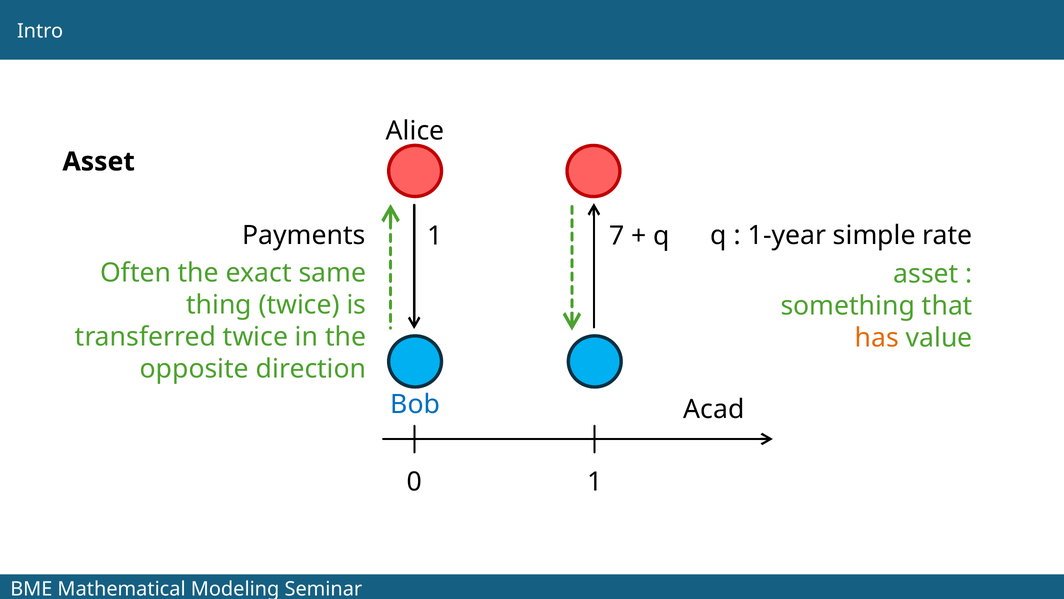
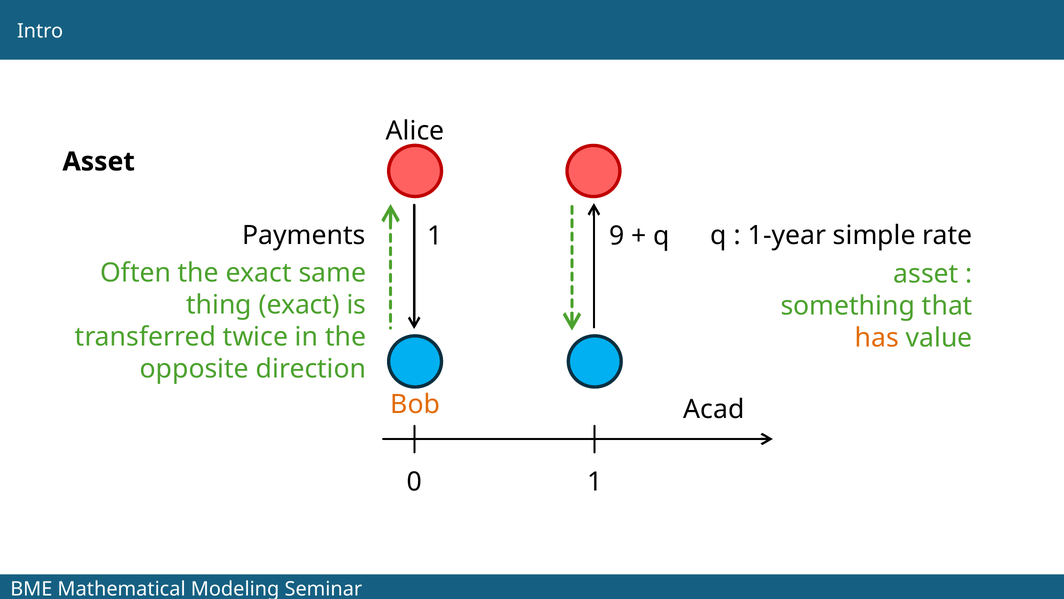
7: 7 -> 9
thing twice: twice -> exact
Bob colour: blue -> orange
